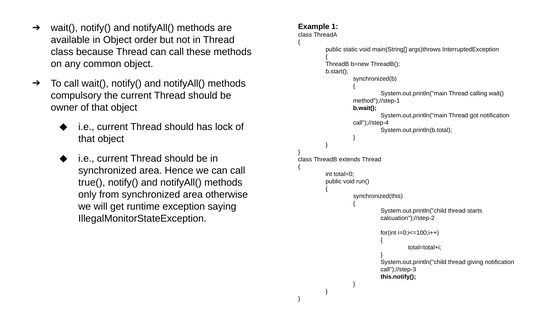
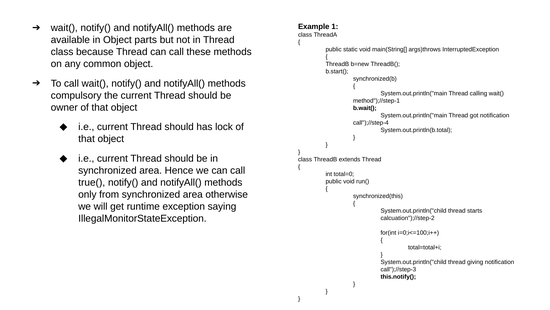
order: order -> parts
